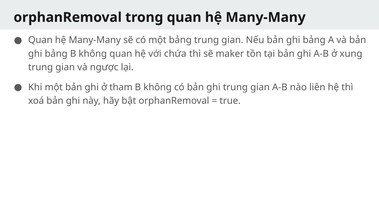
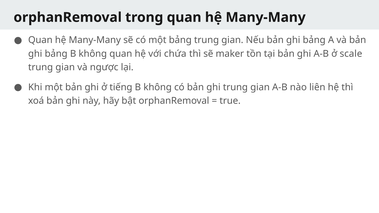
xung: xung -> scale
tham: tham -> tiếng
